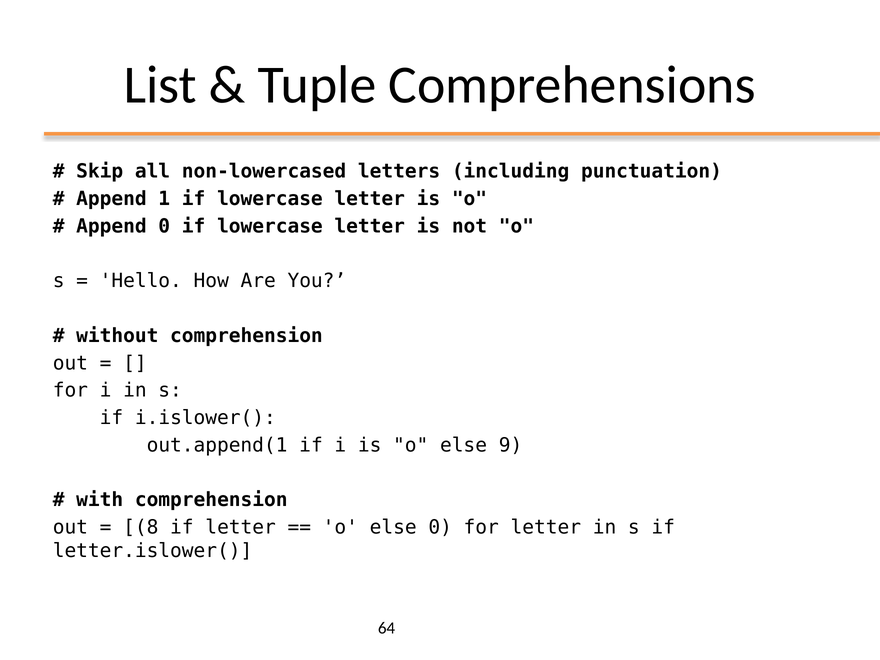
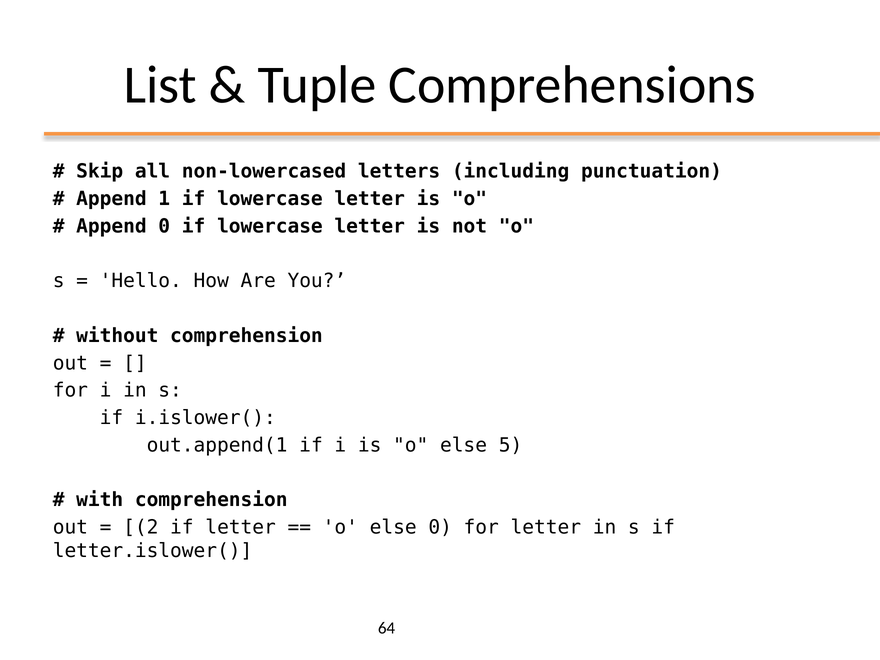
9: 9 -> 5
8: 8 -> 2
